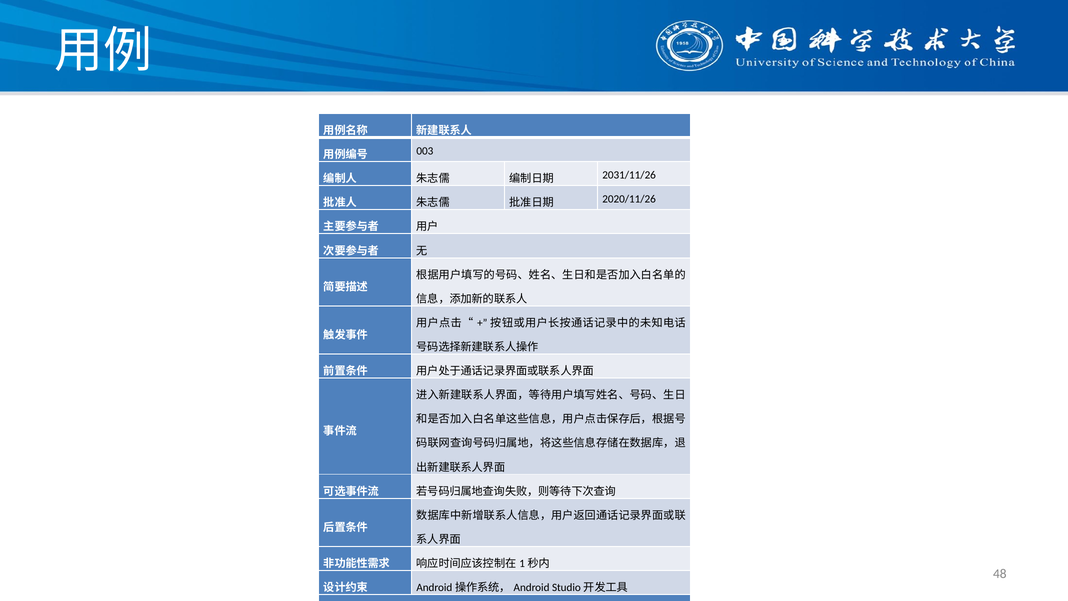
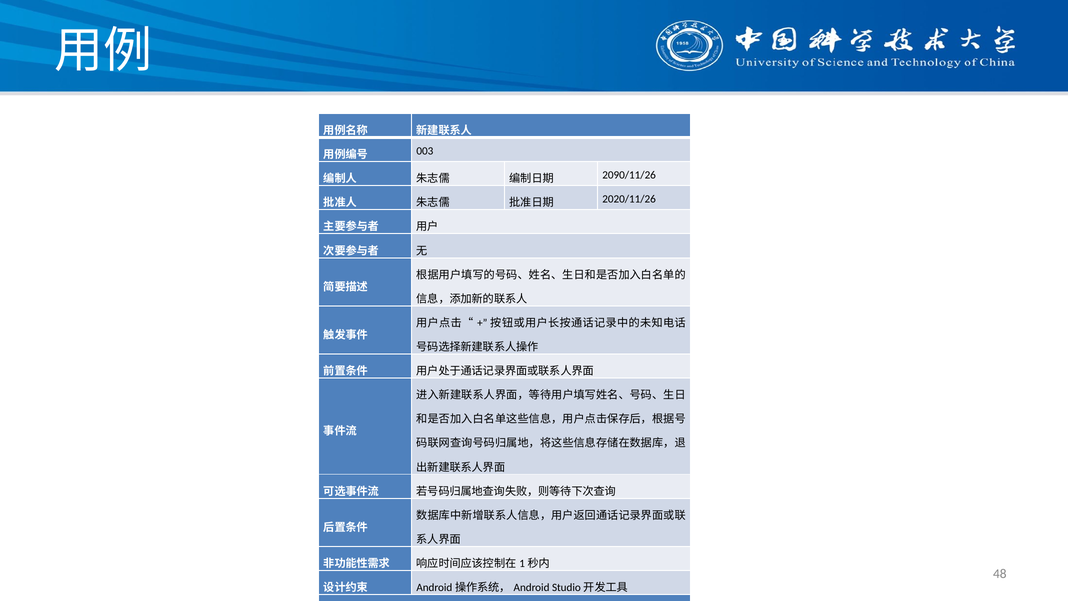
2031/11/26: 2031/11/26 -> 2090/11/26
